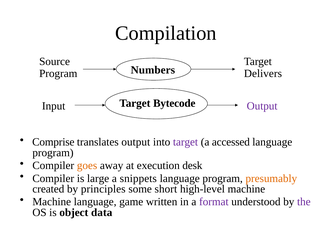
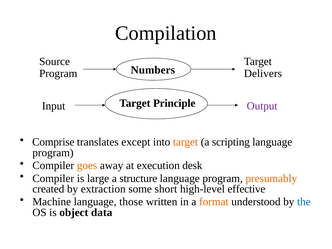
Bytecode: Bytecode -> Principle
translates output: output -> except
target at (185, 142) colour: purple -> orange
accessed: accessed -> scripting
snippets: snippets -> structure
principles: principles -> extraction
high-level machine: machine -> effective
game: game -> those
format colour: purple -> orange
the colour: purple -> blue
